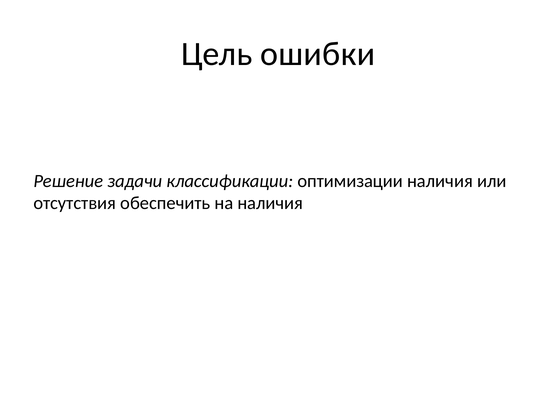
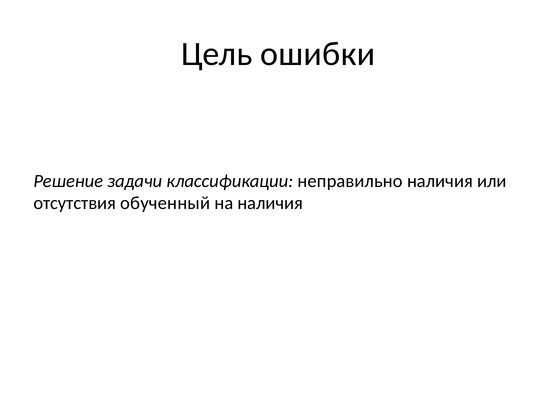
оптимизации: оптимизации -> неправильно
обеспечить: обеспечить -> обученный
